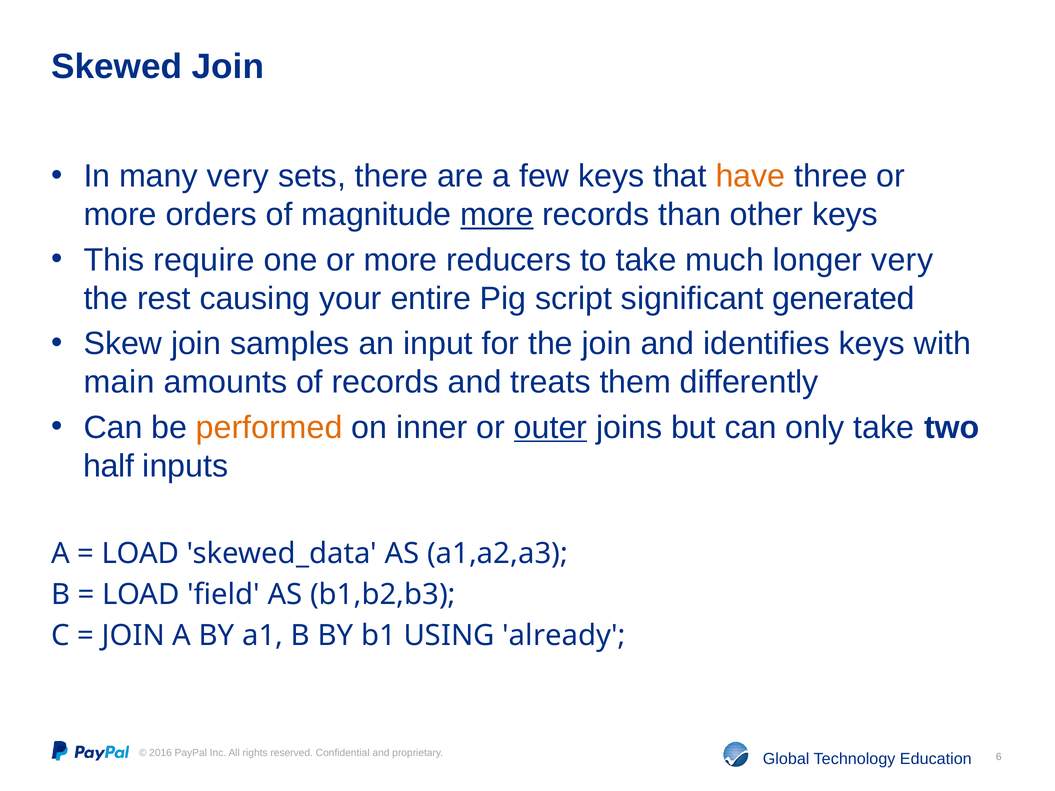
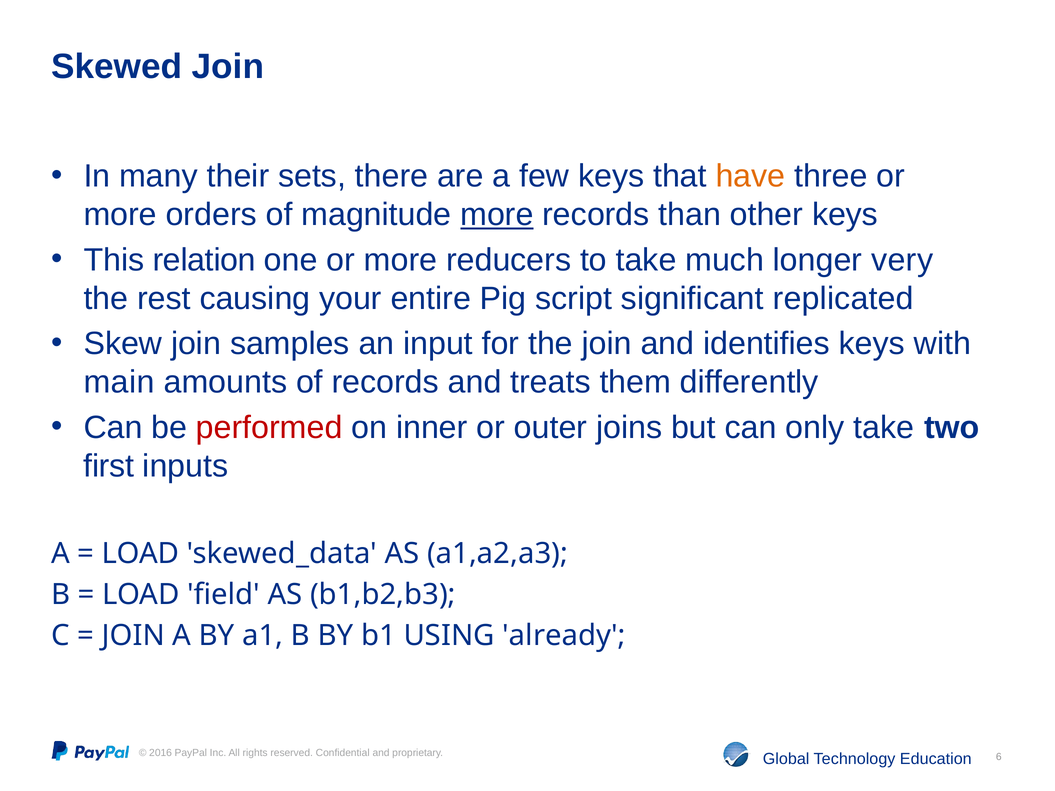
many very: very -> their
require: require -> relation
generated: generated -> replicated
performed colour: orange -> red
outer underline: present -> none
half: half -> first
